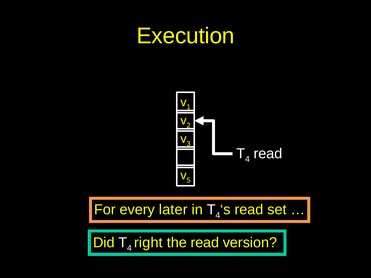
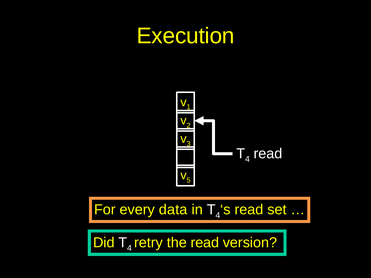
later: later -> data
right: right -> retry
